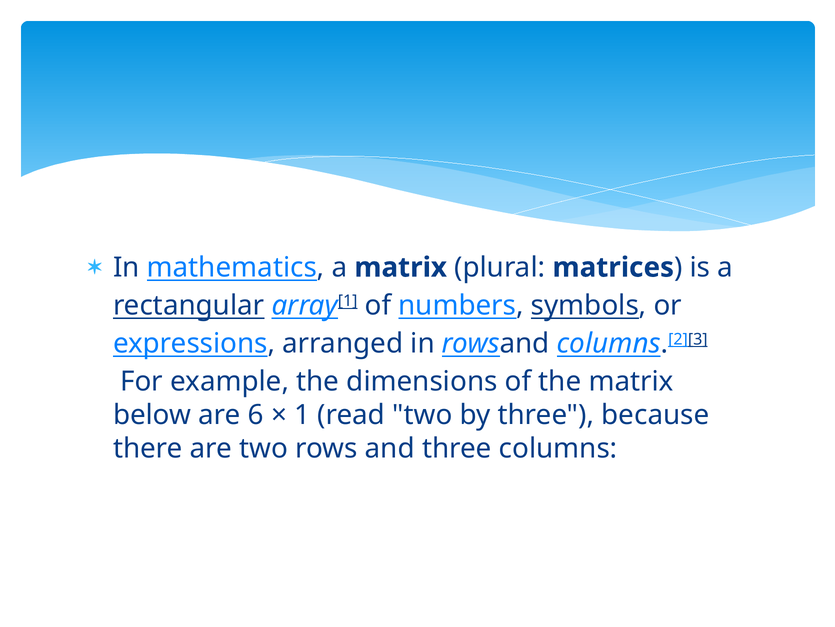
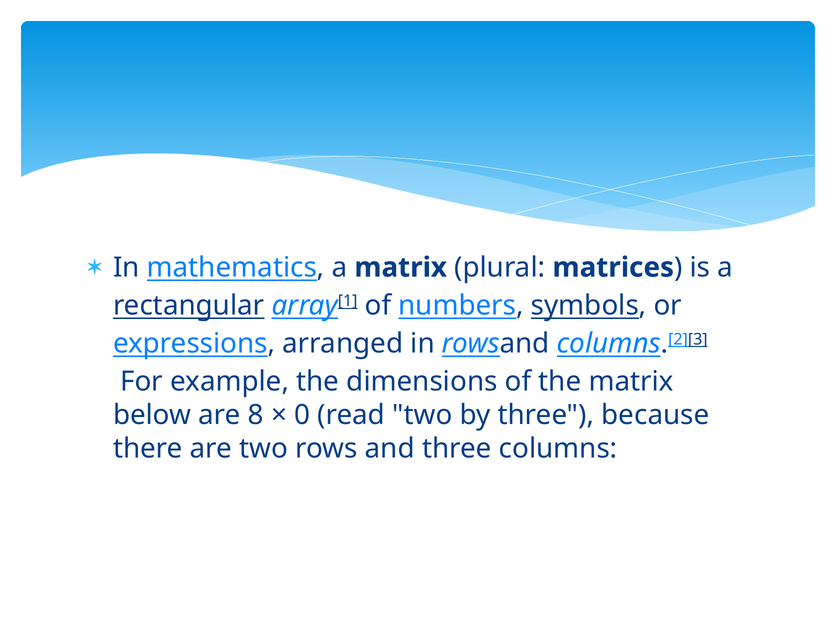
6: 6 -> 8
1: 1 -> 0
